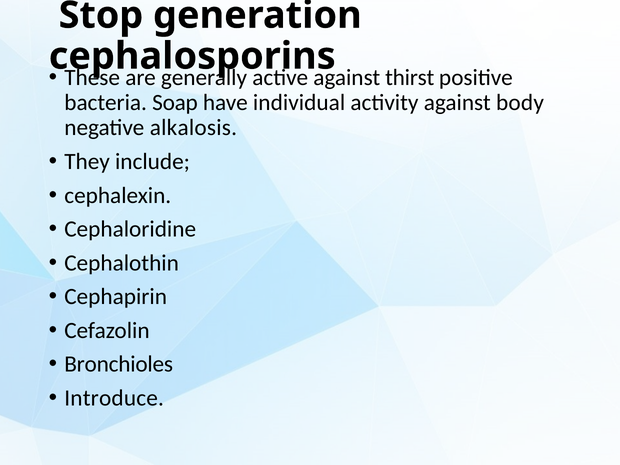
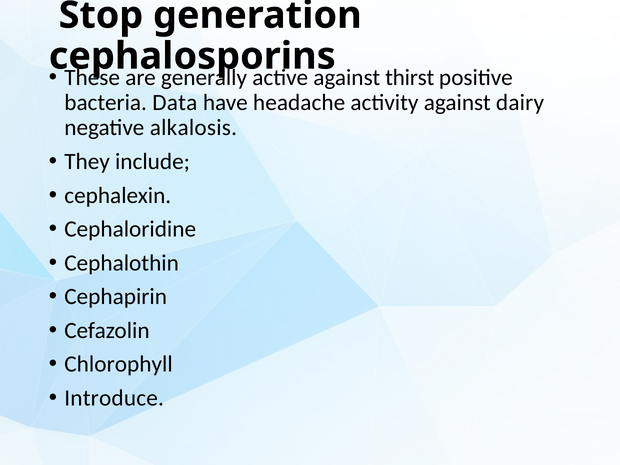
Soap: Soap -> Data
individual: individual -> headache
body: body -> dairy
Bronchioles: Bronchioles -> Chlorophyll
